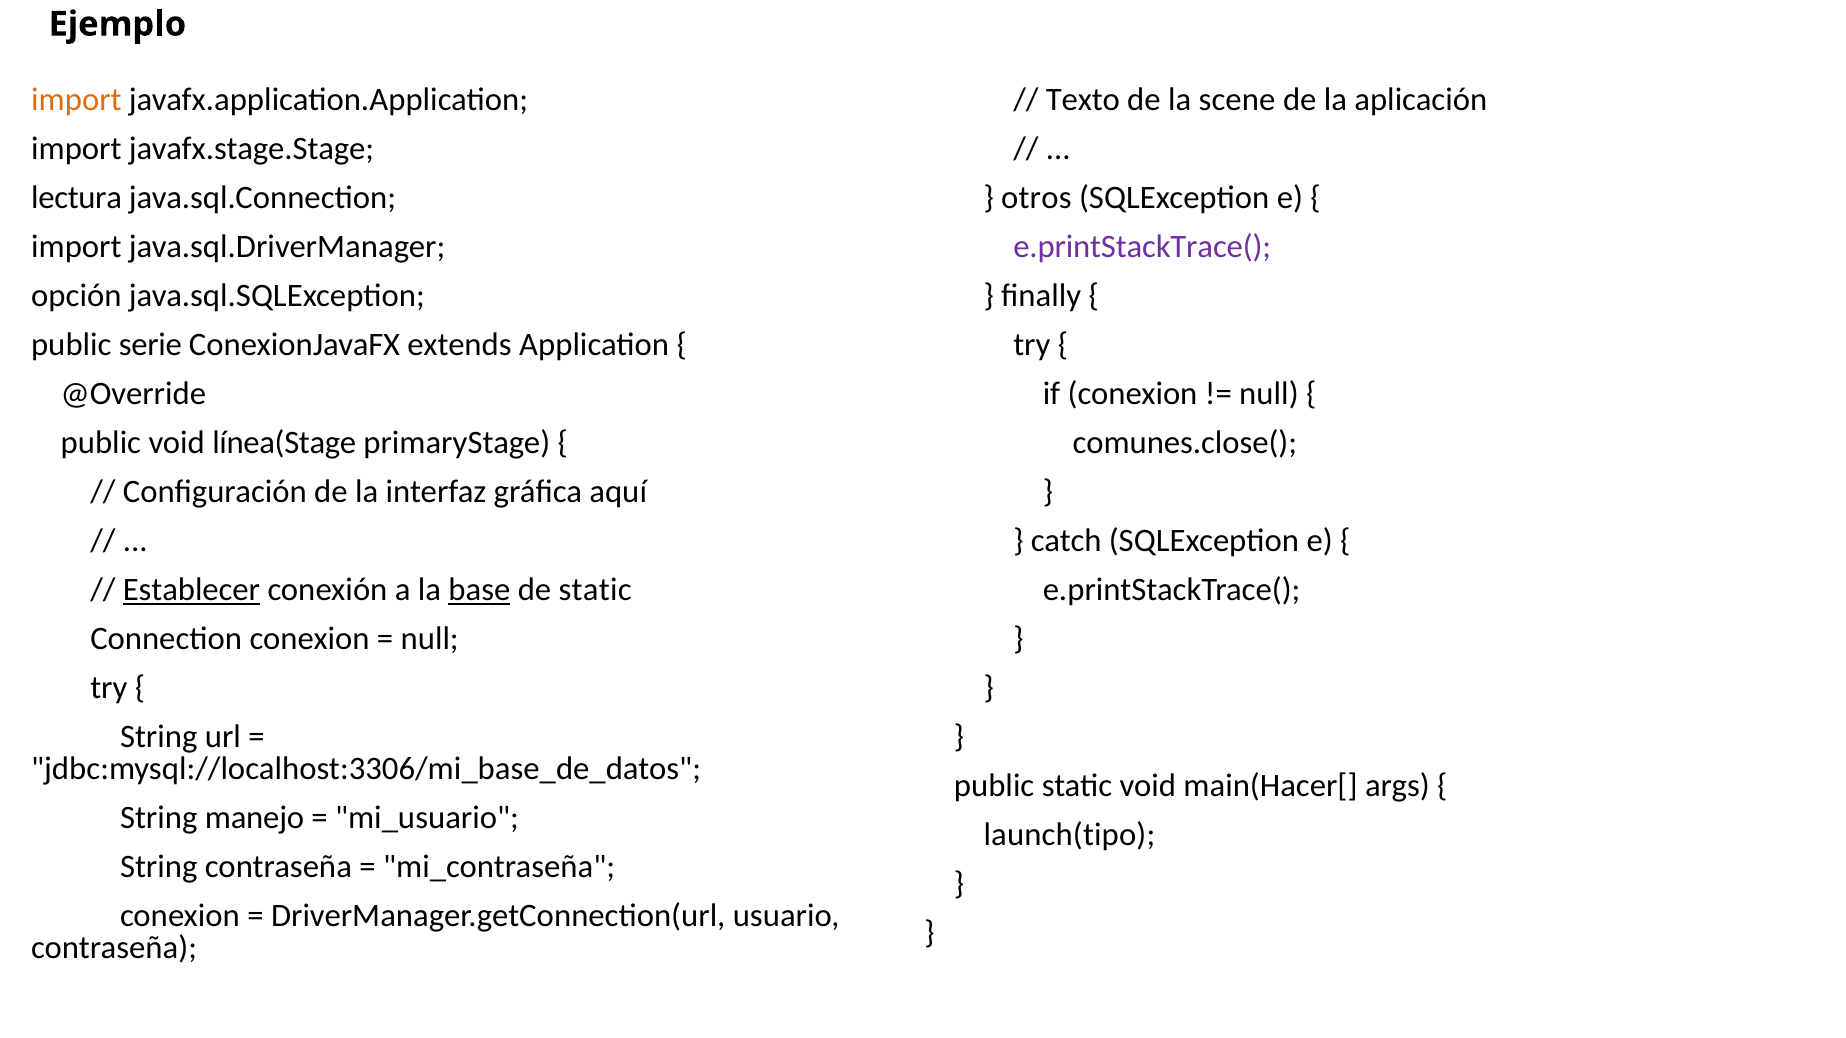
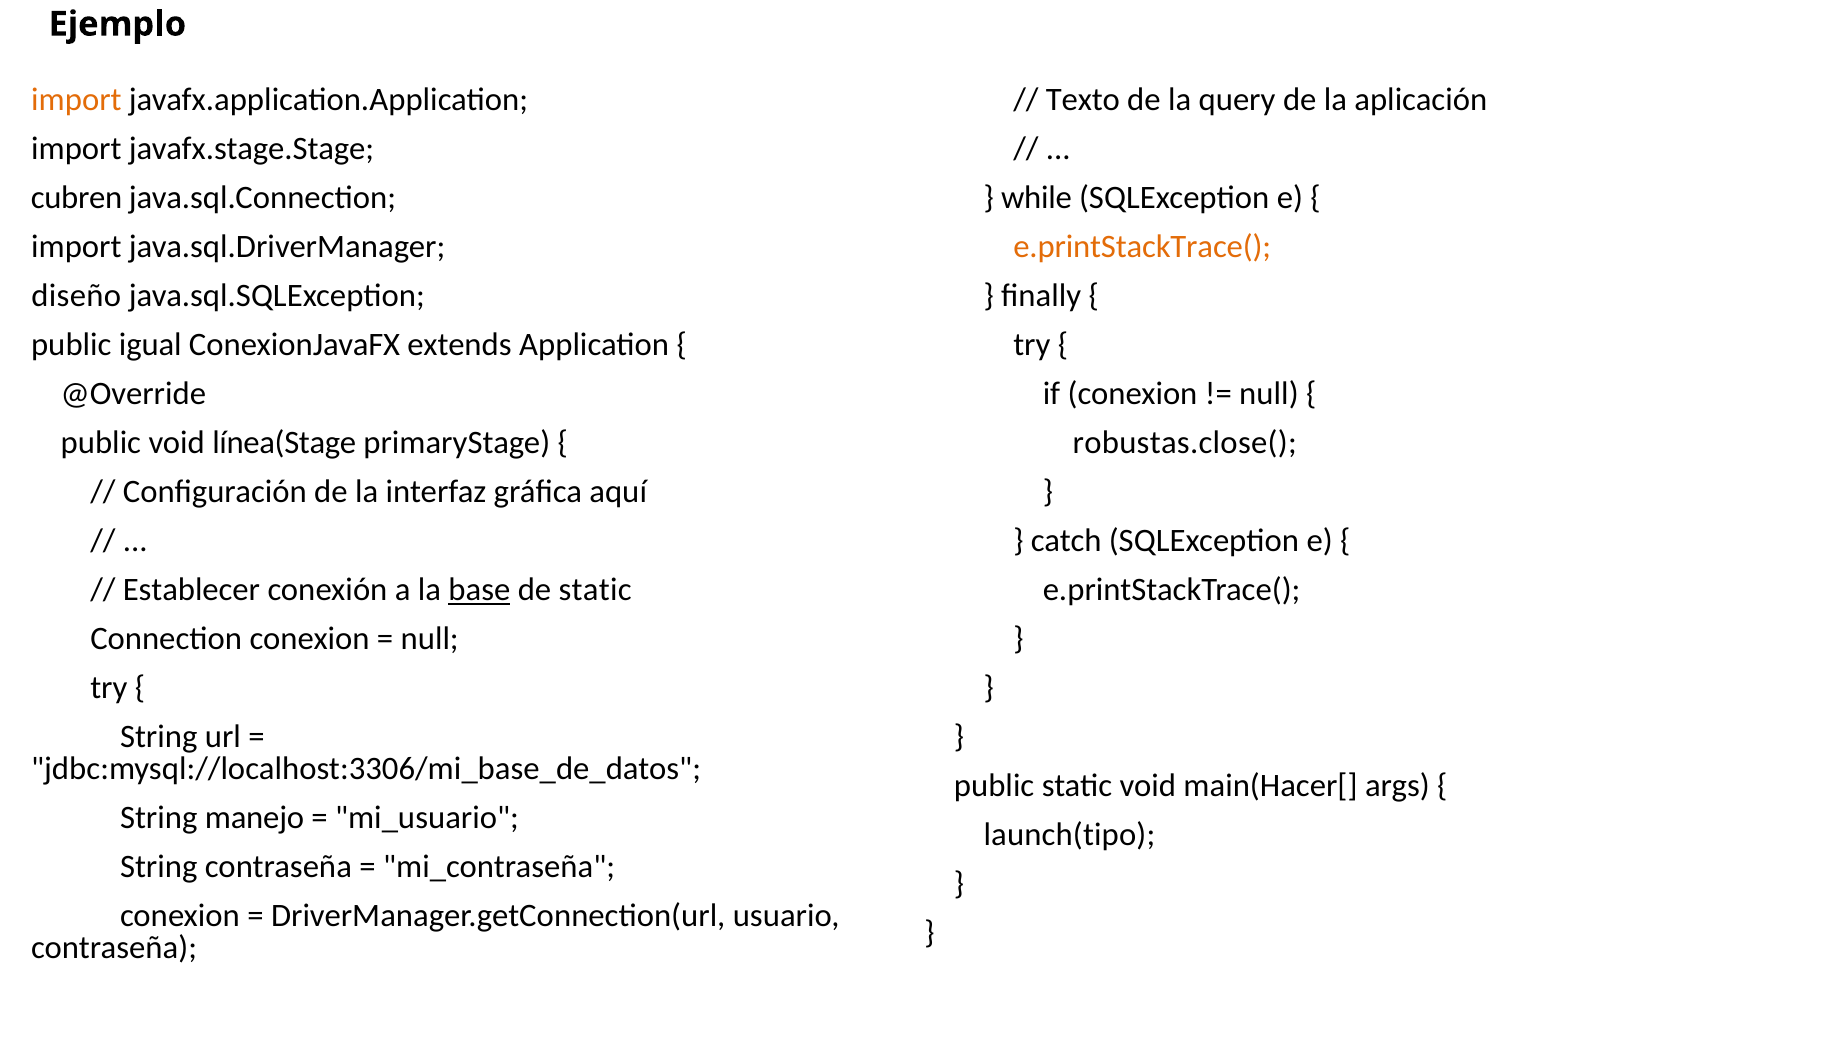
scene: scene -> query
lectura: lectura -> cubren
otros: otros -> while
e.printStackTrace( at (1142, 247) colour: purple -> orange
opción: opción -> diseño
serie: serie -> igual
comunes.close(: comunes.close( -> robustas.close(
Establecer underline: present -> none
